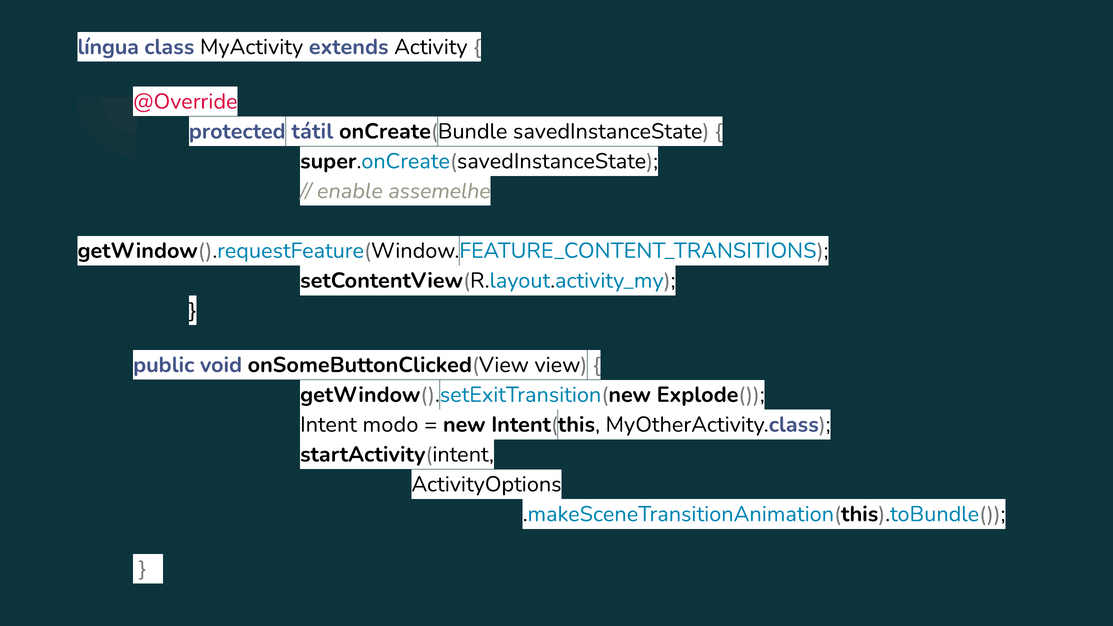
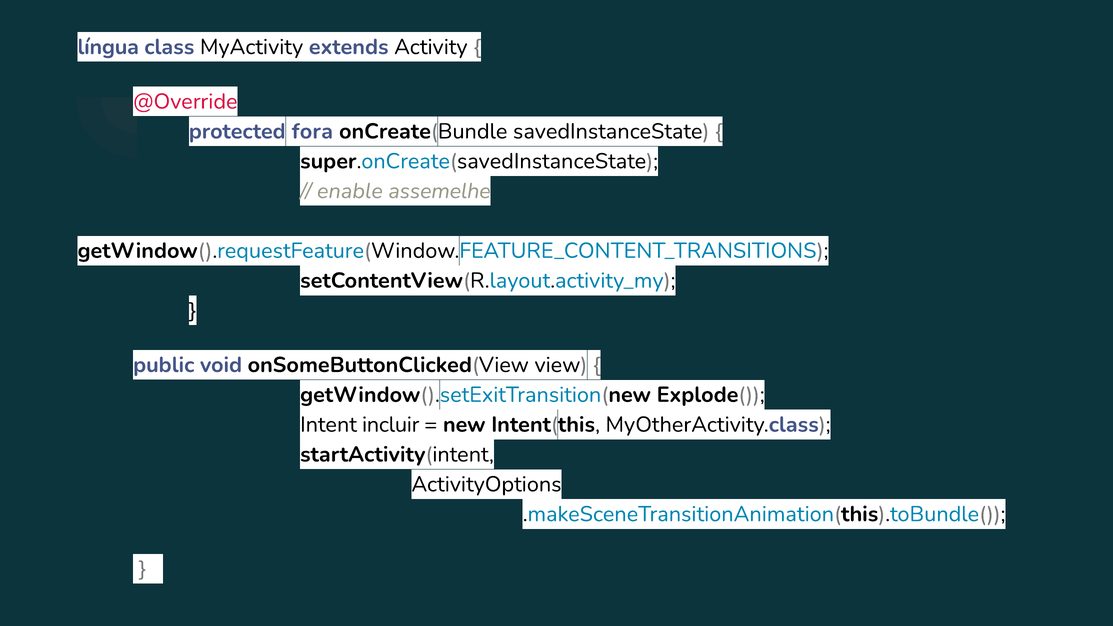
tátil: tátil -> fora
modo: modo -> incluir
